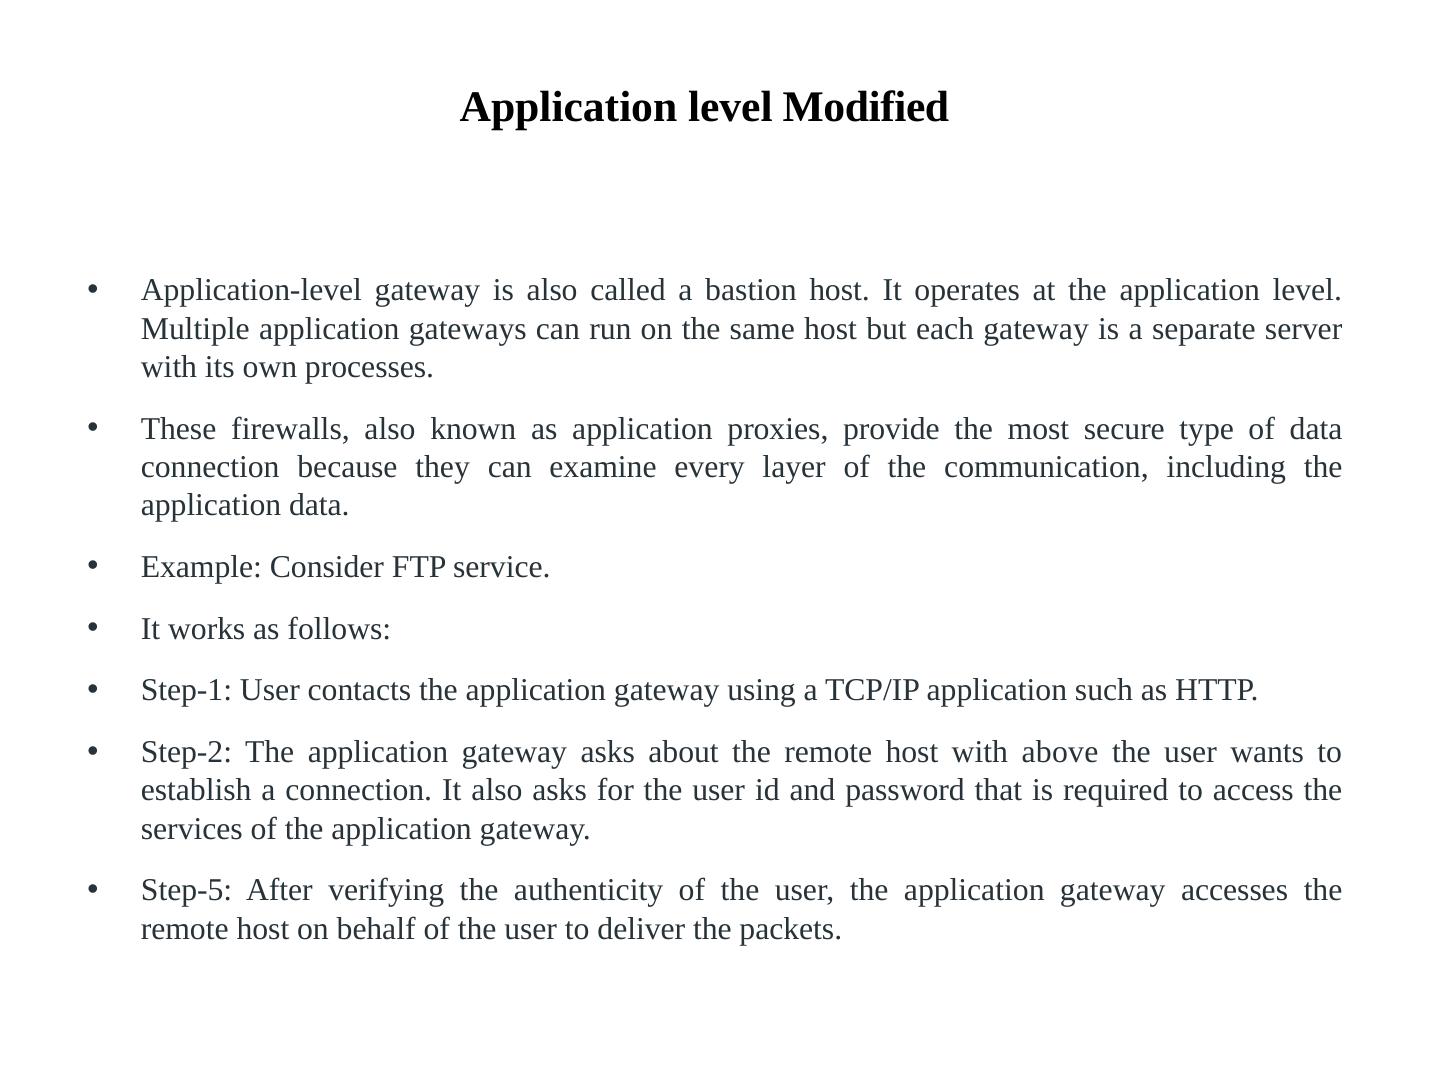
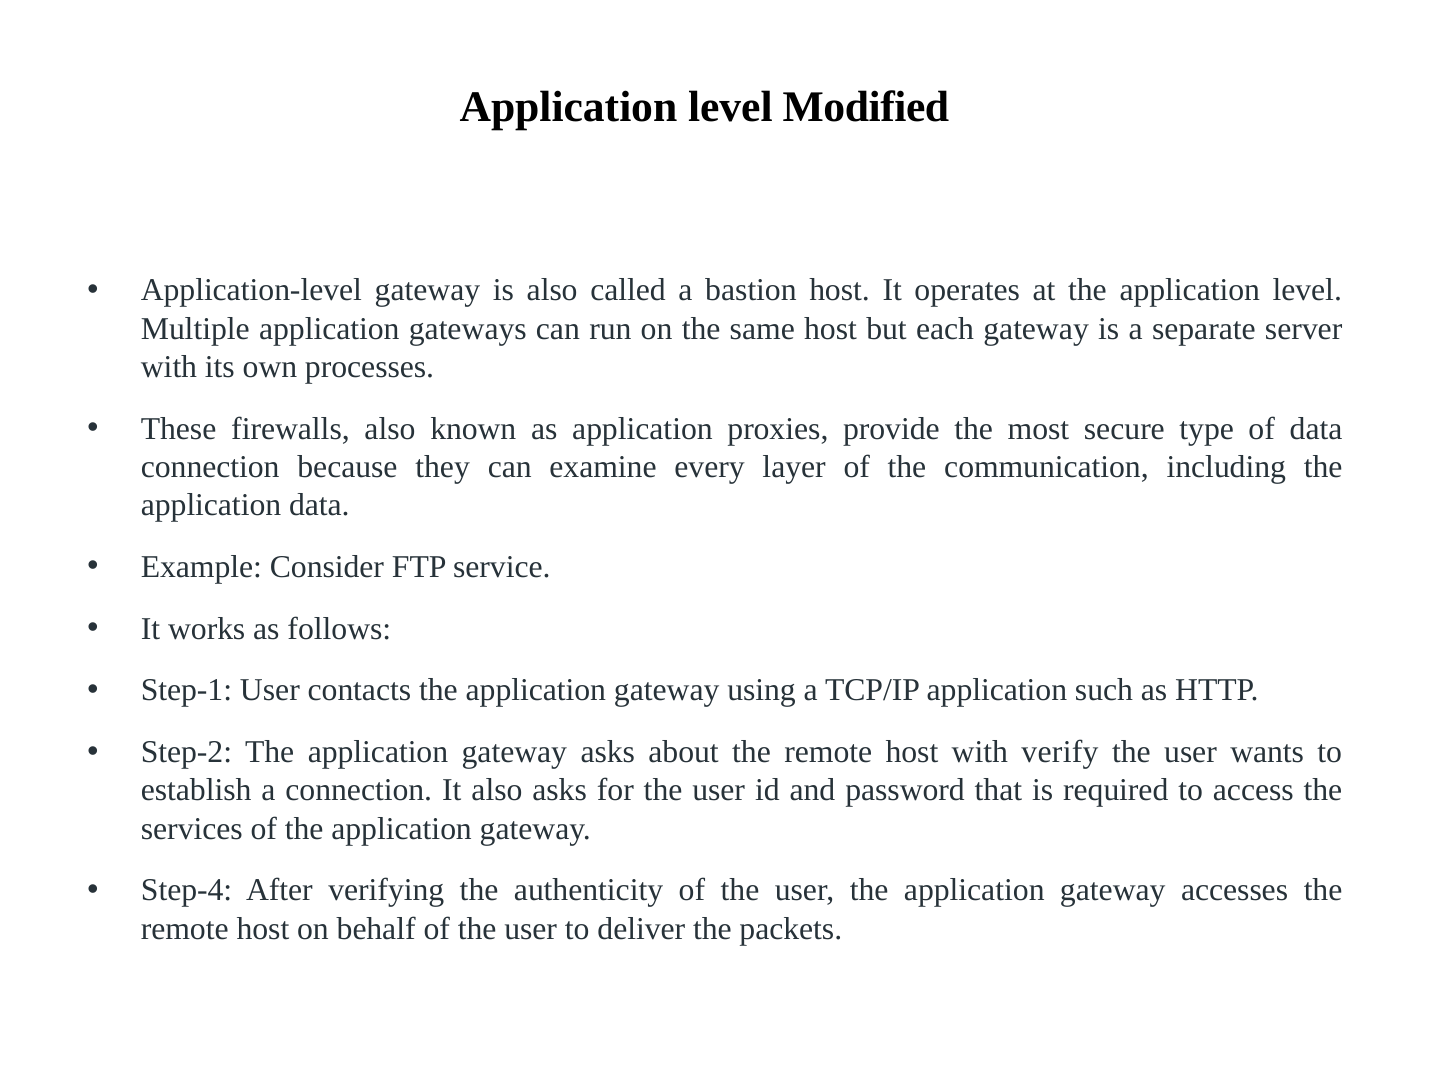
above: above -> verify
Step-5: Step-5 -> Step-4
